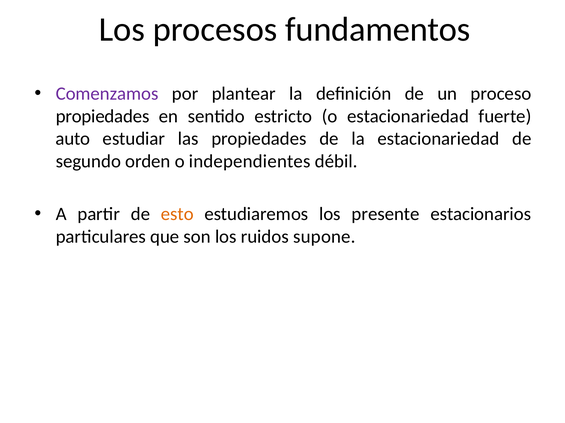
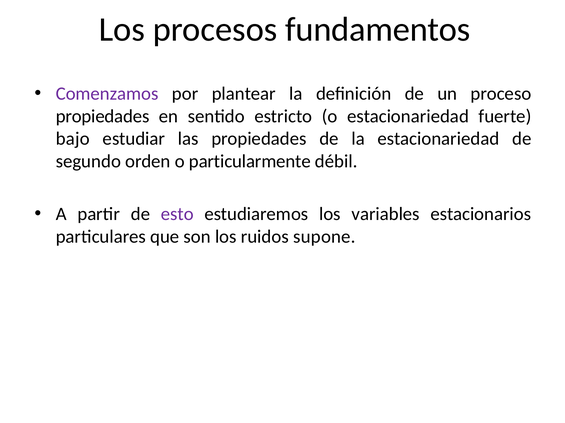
auto: auto -> bajo
independientes: independientes -> particularmente
esto colour: orange -> purple
presente: presente -> variables
